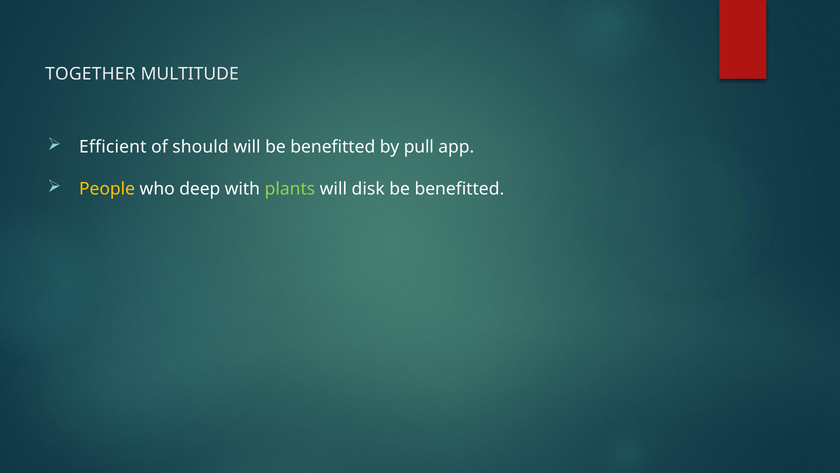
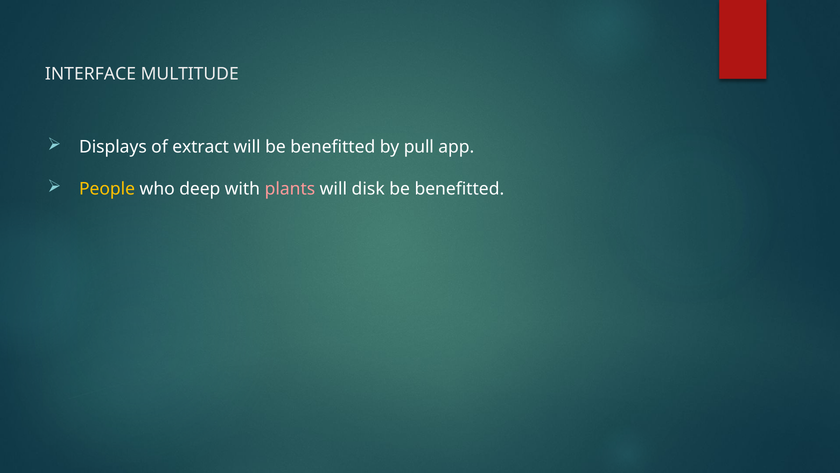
TOGETHER: TOGETHER -> INTERFACE
Efficient: Efficient -> Displays
should: should -> extract
plants colour: light green -> pink
